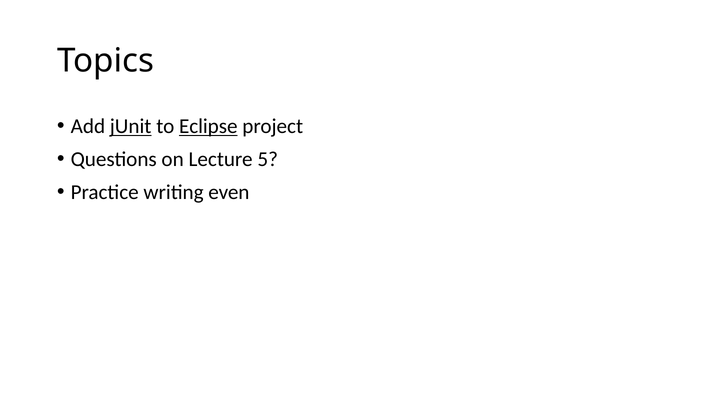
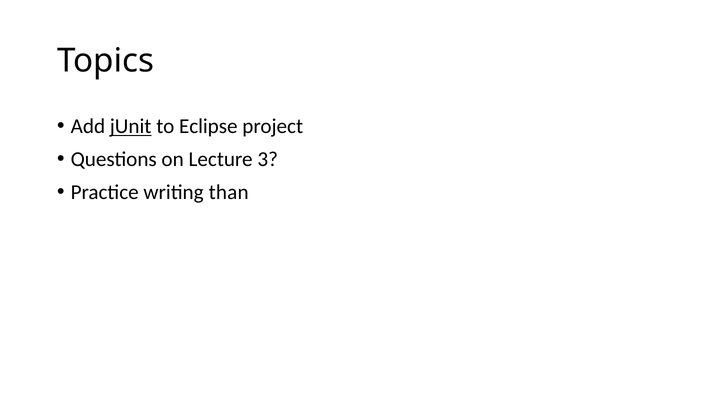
Eclipse underline: present -> none
5: 5 -> 3
even: even -> than
